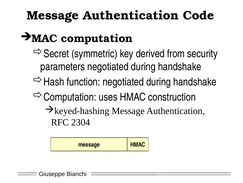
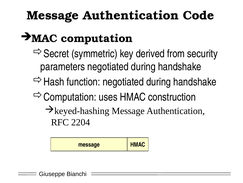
2304: 2304 -> 2204
